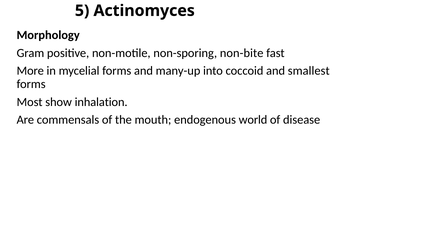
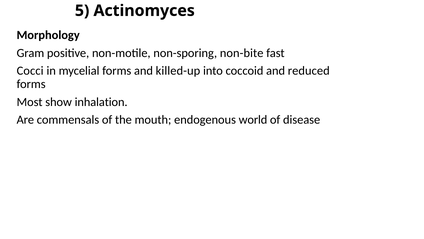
More: More -> Cocci
many-up: many-up -> killed-up
smallest: smallest -> reduced
